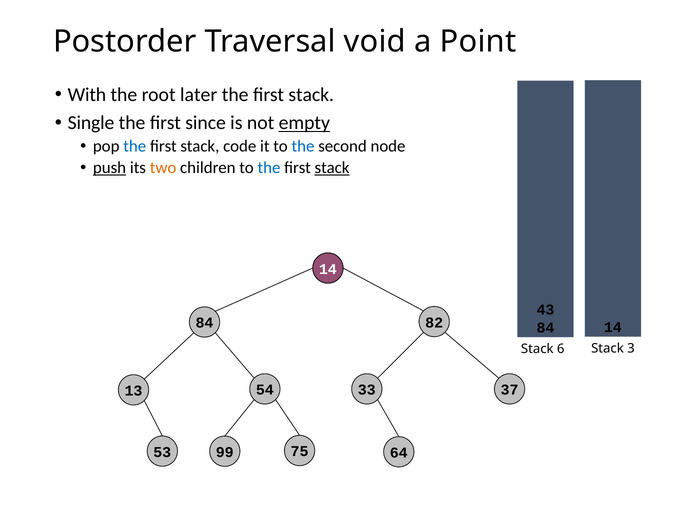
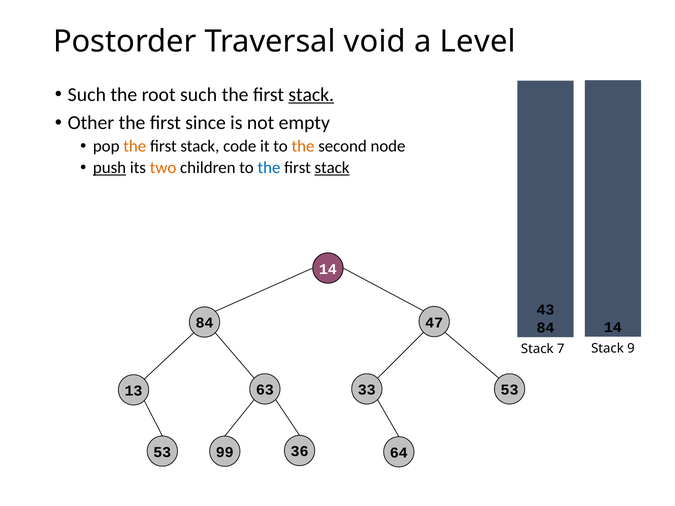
Point: Point -> Level
With at (87, 95): With -> Such
root later: later -> such
stack at (311, 95) underline: none -> present
Single: Single -> Other
empty underline: present -> none
the at (135, 146) colour: blue -> orange
the at (303, 146) colour: blue -> orange
82: 82 -> 47
6: 6 -> 7
3: 3 -> 9
54: 54 -> 63
33 37: 37 -> 53
75: 75 -> 36
